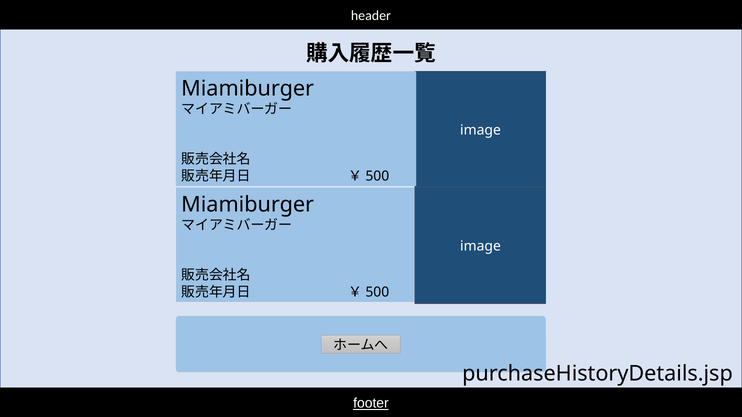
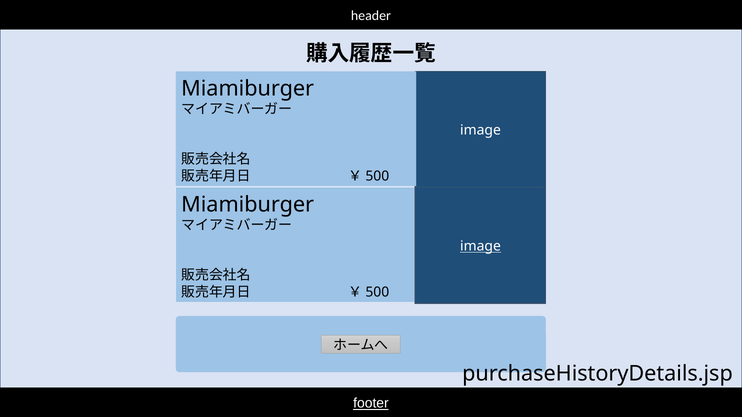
image at (481, 247) underline: none -> present
